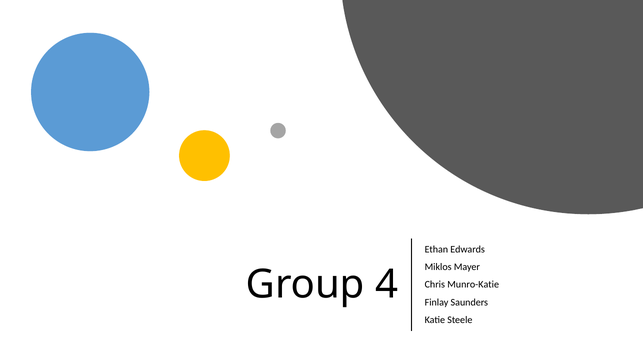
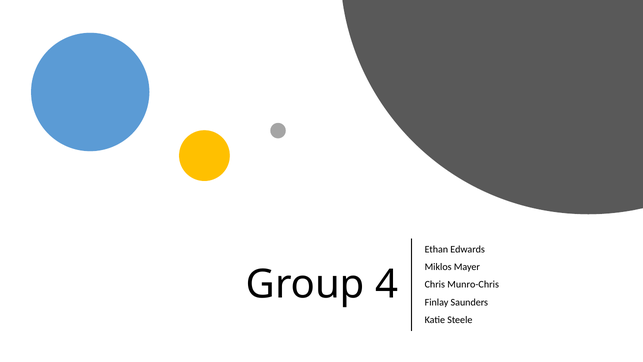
Munro-Katie: Munro-Katie -> Munro-Chris
